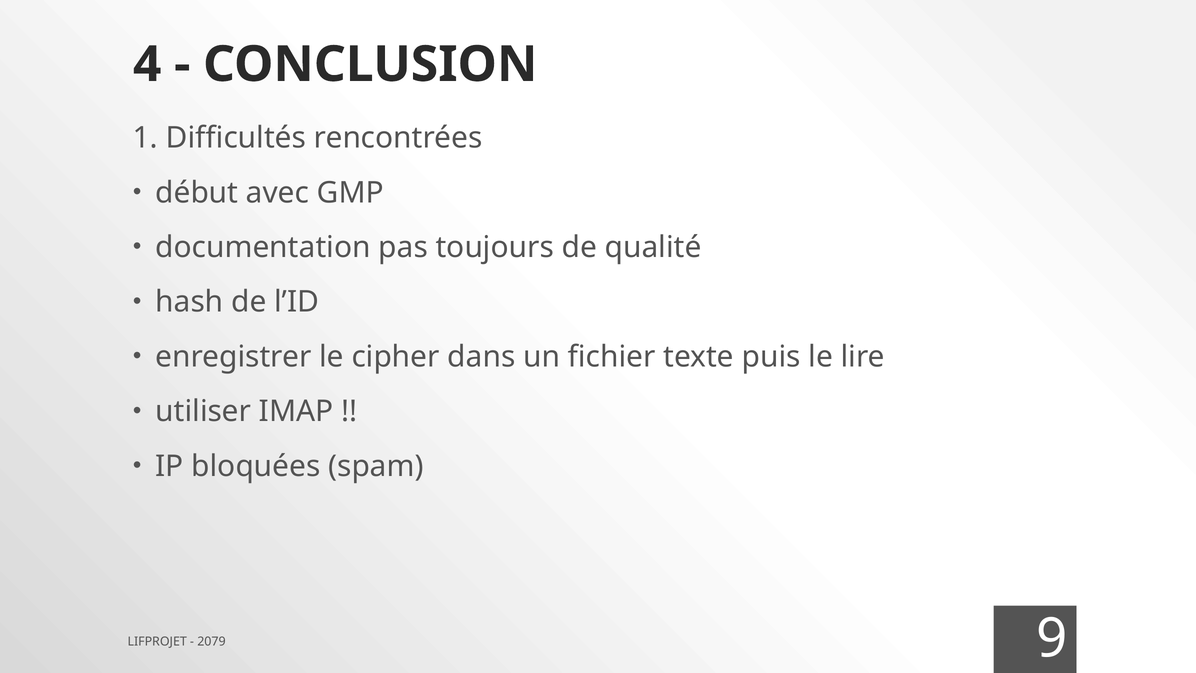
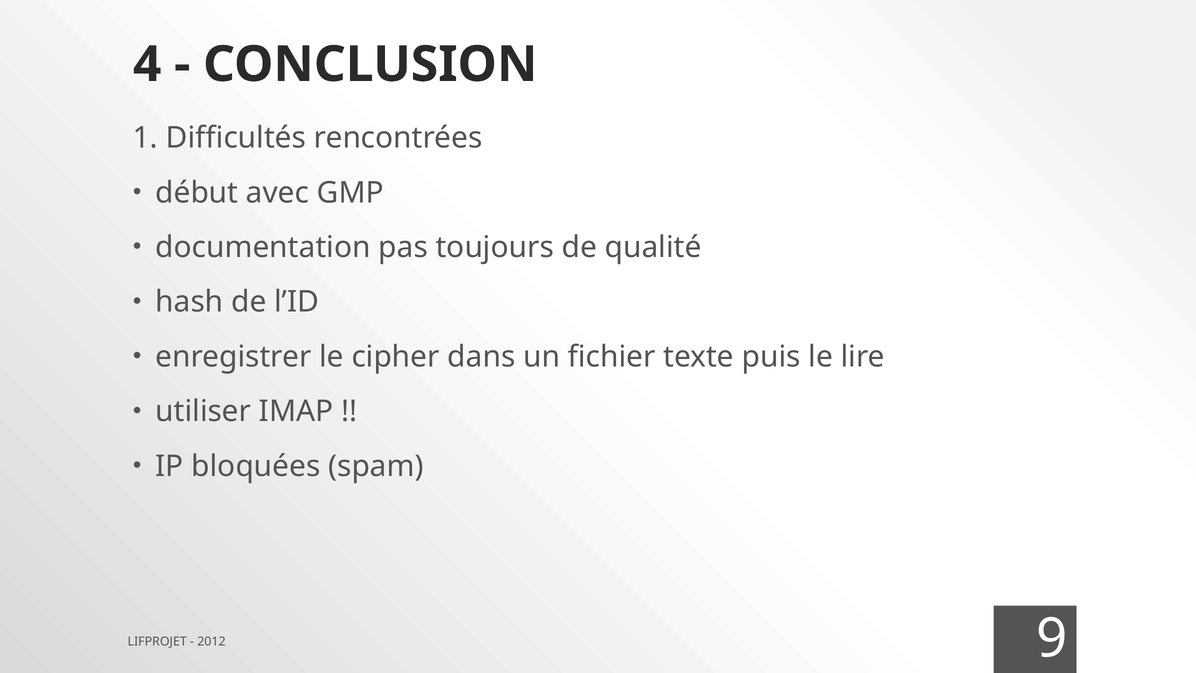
2079: 2079 -> 2012
